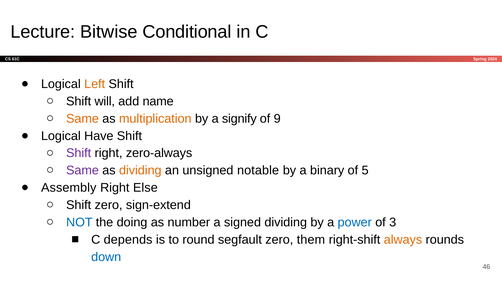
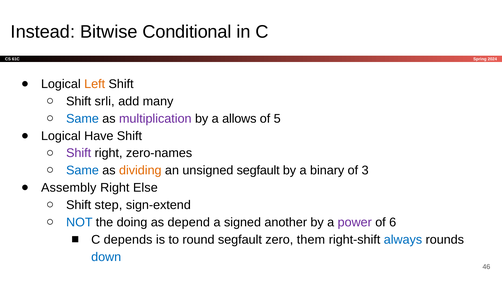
Lecture: Lecture -> Instead
will: will -> srli
name: name -> many
Same at (82, 119) colour: orange -> blue
multiplication colour: orange -> purple
signify: signify -> allows
9: 9 -> 5
zero-always: zero-always -> zero-names
Same at (82, 171) colour: purple -> blue
unsigned notable: notable -> segfault
5: 5 -> 3
Shift zero: zero -> step
number: number -> depend
signed dividing: dividing -> another
power colour: blue -> purple
3: 3 -> 6
always colour: orange -> blue
